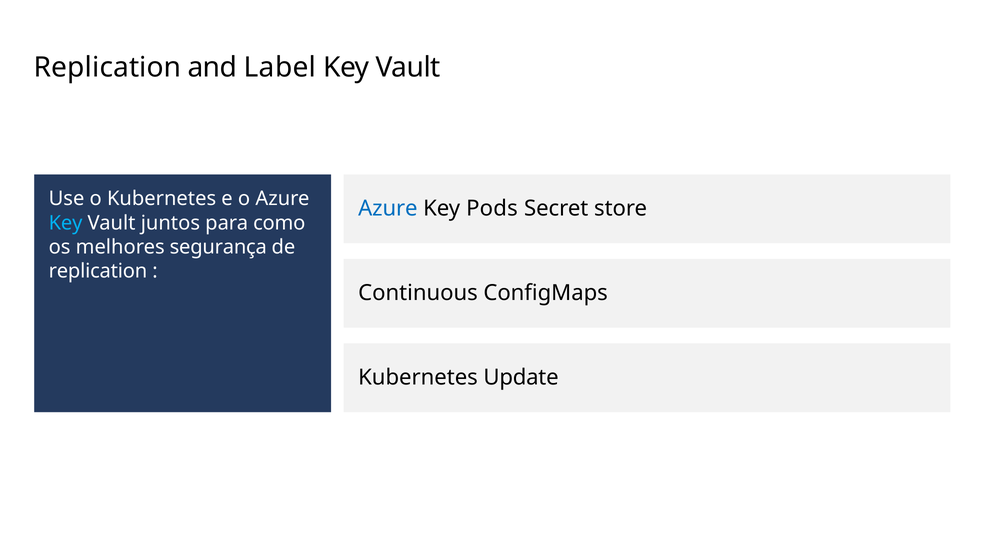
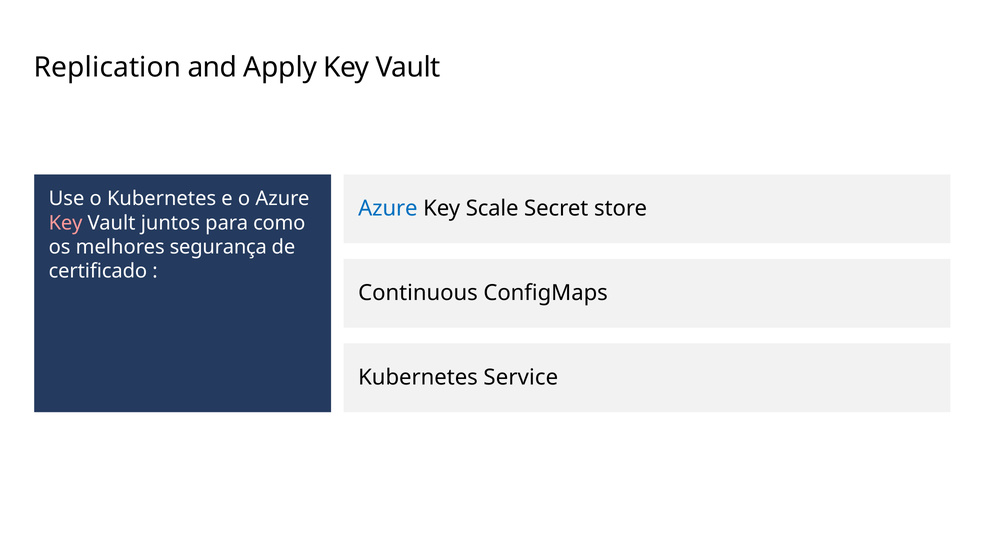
Label: Label -> Apply
Pods: Pods -> Scale
Key at (66, 223) colour: light blue -> pink
replication at (98, 271): replication -> certificado
Update: Update -> Service
